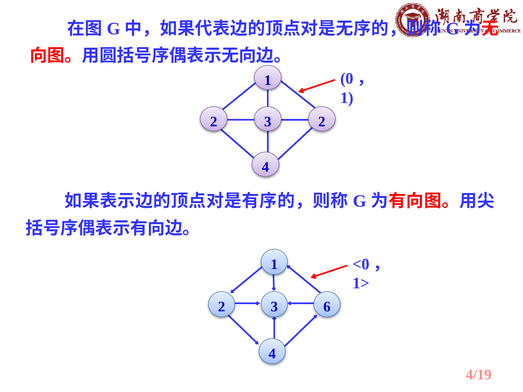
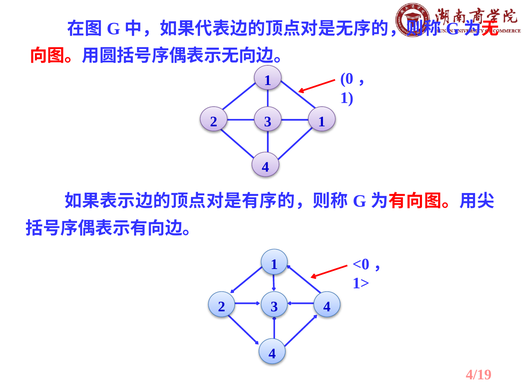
3 2: 2 -> 1
3 6: 6 -> 4
